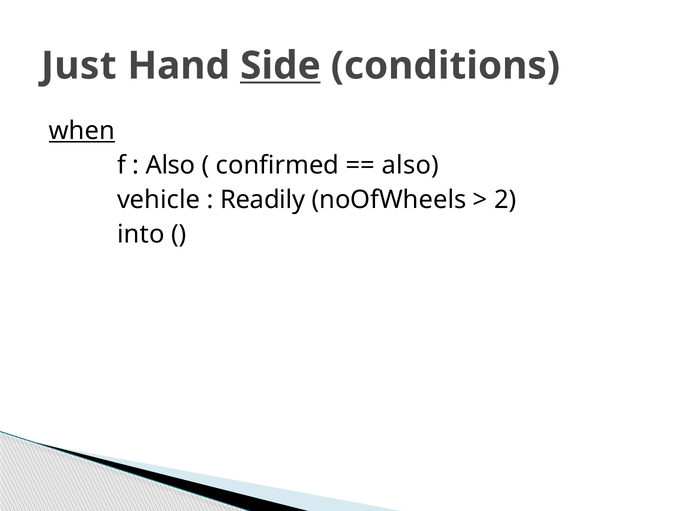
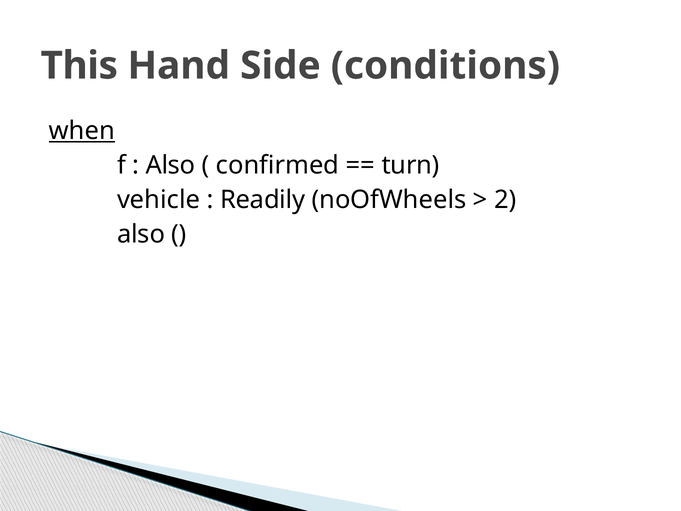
Just: Just -> This
Side underline: present -> none
also at (410, 165): also -> turn
into at (141, 234): into -> also
